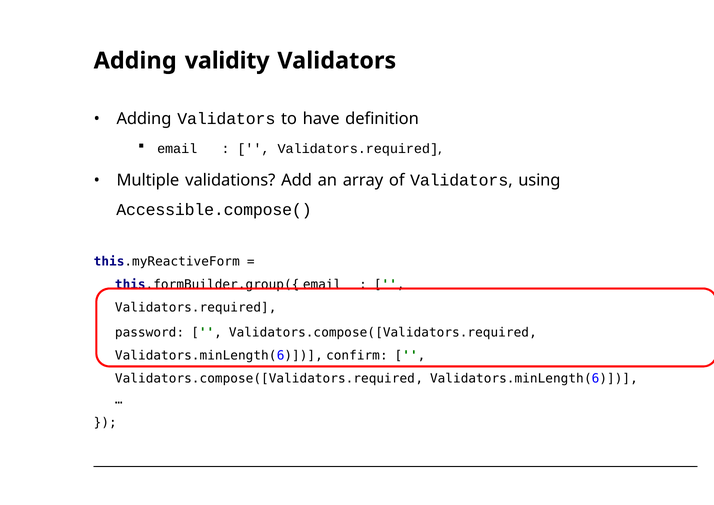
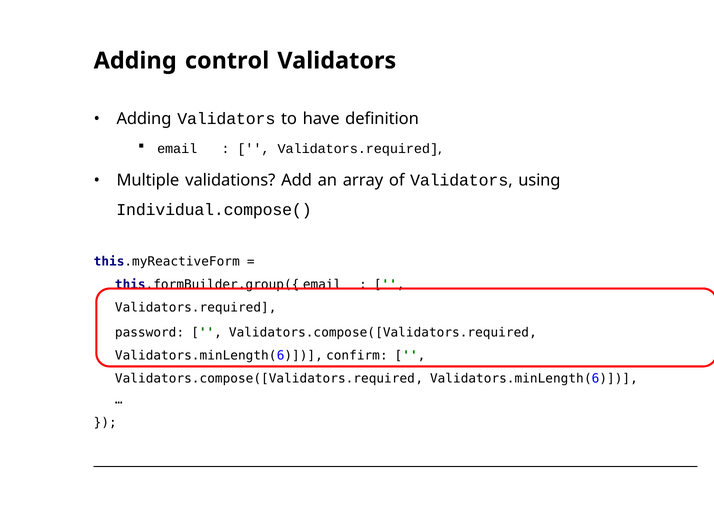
validity: validity -> control
Accessible.compose(: Accessible.compose( -> Individual.compose(
